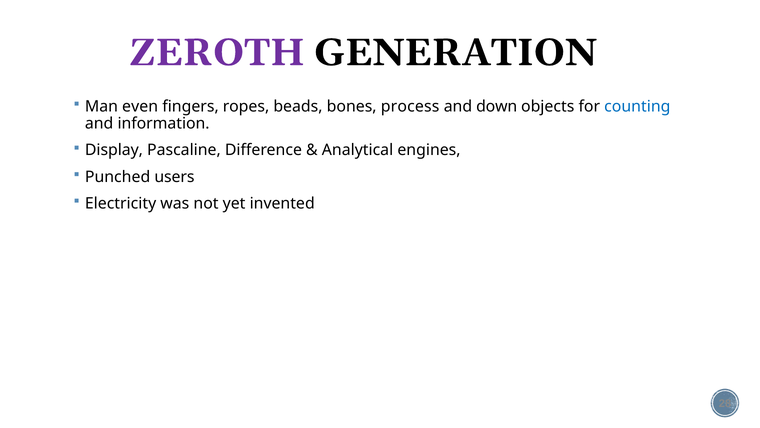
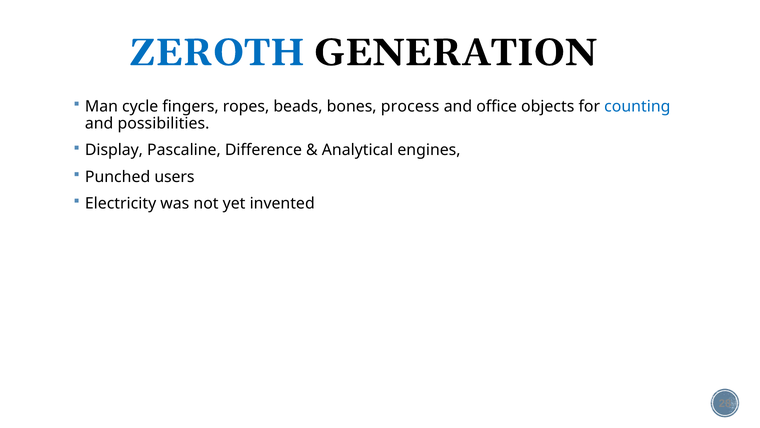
ZEROTH colour: purple -> blue
even: even -> cycle
down: down -> office
information: information -> possibilities
